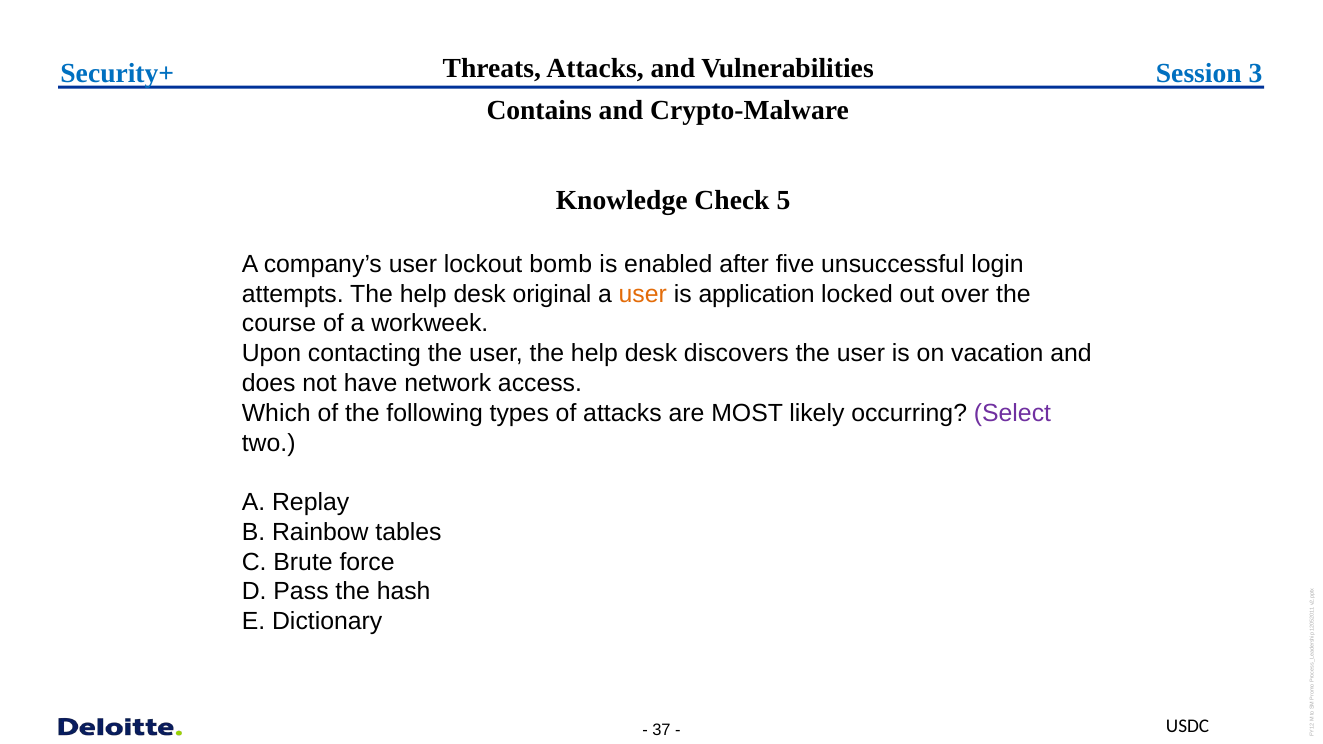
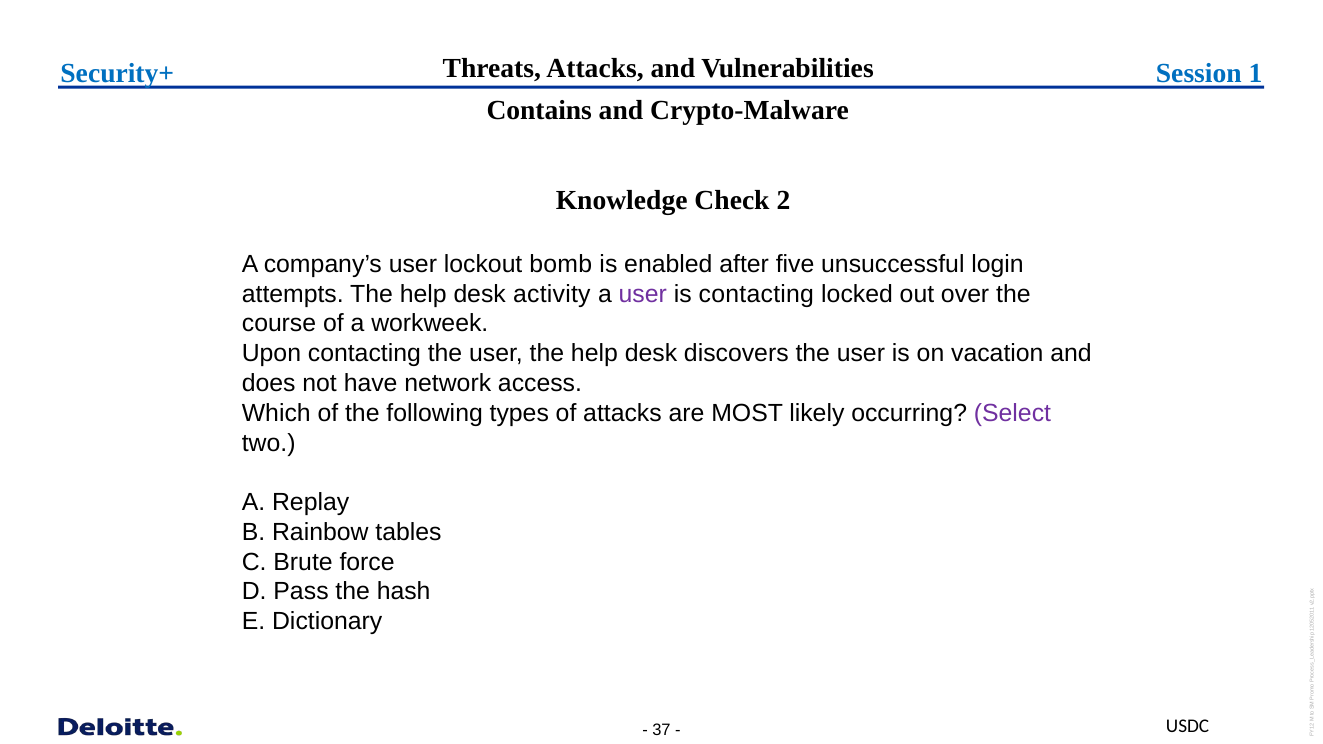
Session 3: 3 -> 1
Check 5: 5 -> 2
original: original -> activity
user at (643, 294) colour: orange -> purple
is application: application -> contacting
